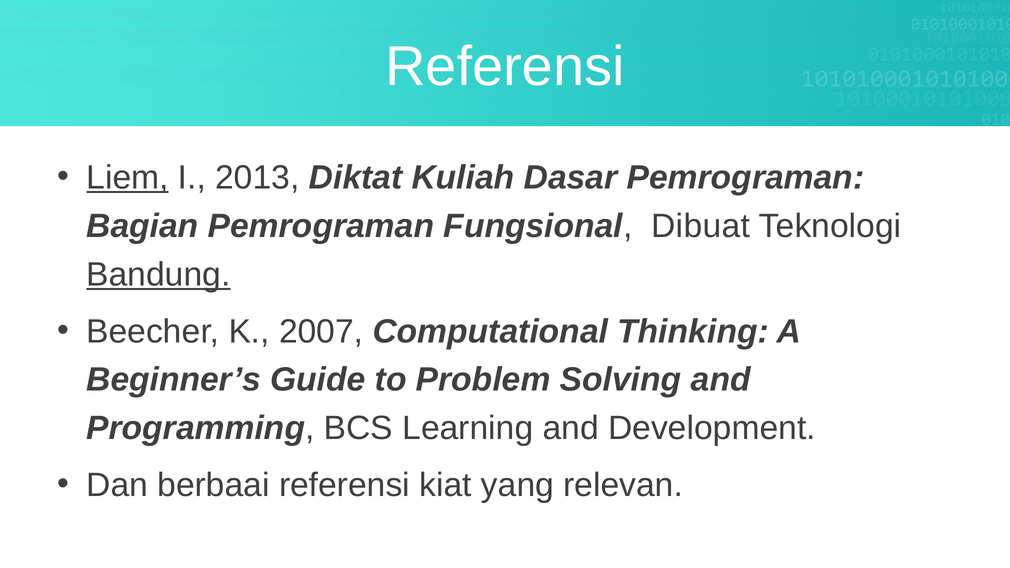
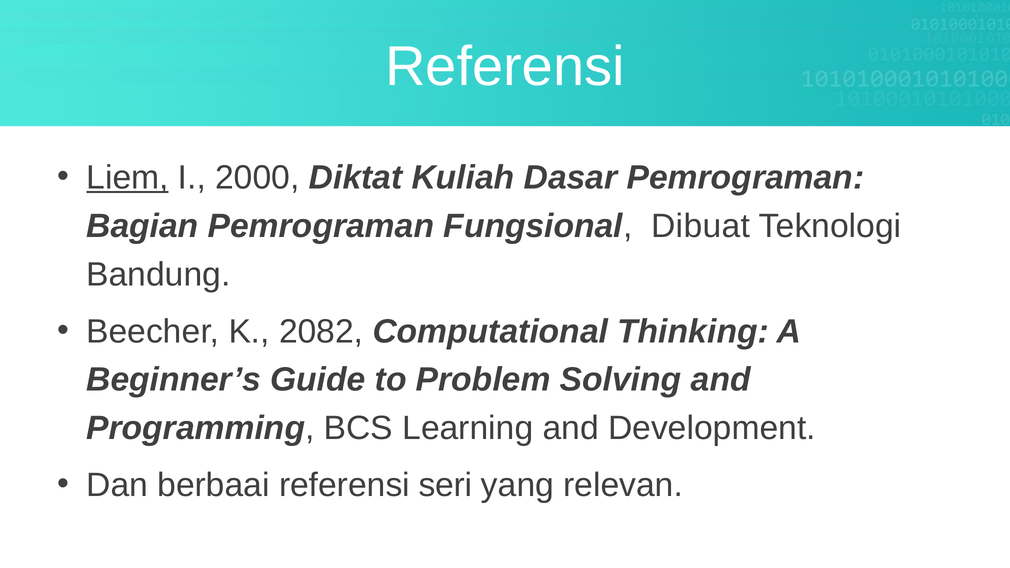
2013: 2013 -> 2000
Bandung underline: present -> none
2007: 2007 -> 2082
kiat: kiat -> seri
